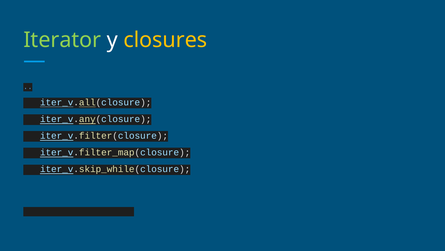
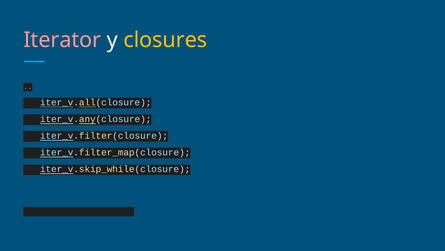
Iterator colour: light green -> pink
